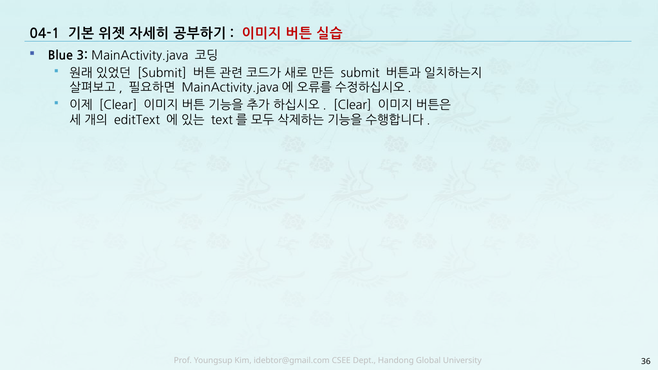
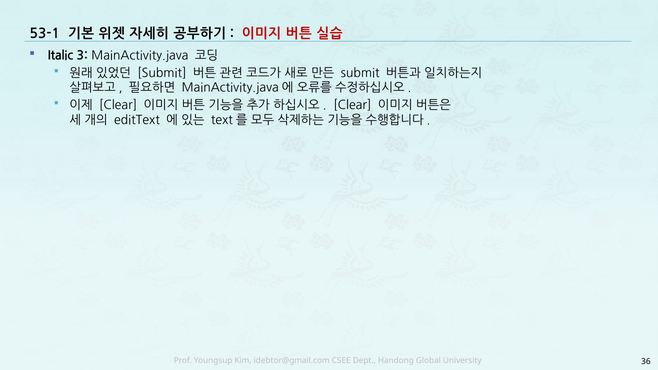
04-1: 04-1 -> 53-1
Blue: Blue -> Italic
